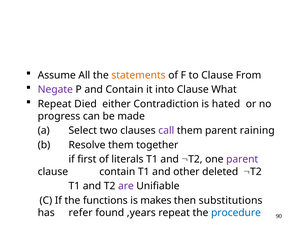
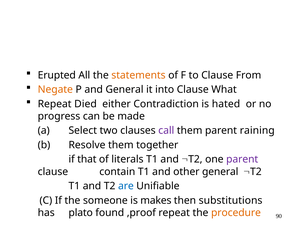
Assume: Assume -> Erupted
Negate colour: purple -> orange
and Contain: Contain -> General
first: first -> that
other deleted: deleted -> general
are colour: purple -> blue
functions: functions -> someone
refer: refer -> plato
,years: ,years -> ,proof
procedure colour: blue -> orange
